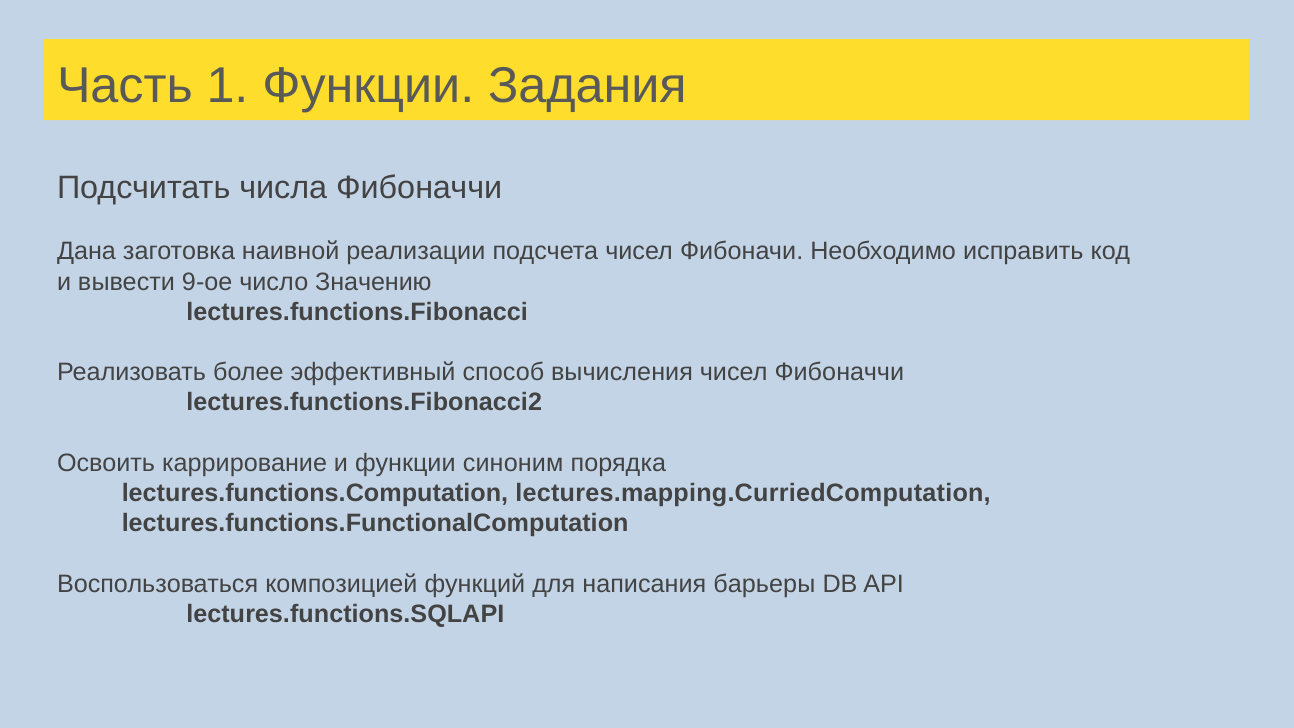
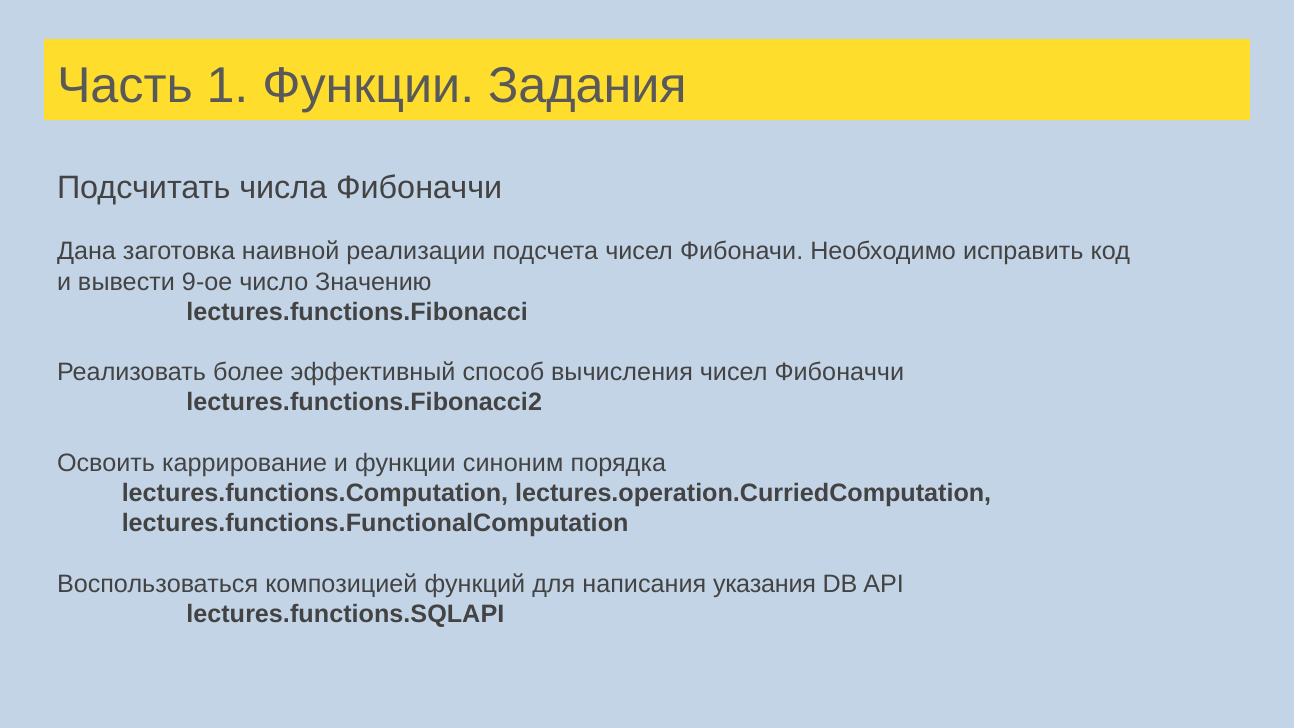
lectures.mapping.CurriedComputation: lectures.mapping.CurriedComputation -> lectures.operation.CurriedComputation
барьеры: барьеры -> указания
